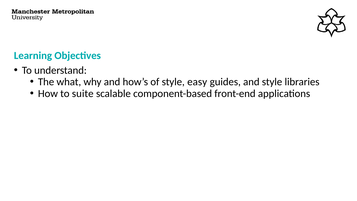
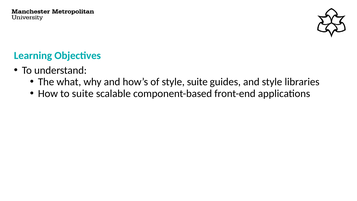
style easy: easy -> suite
